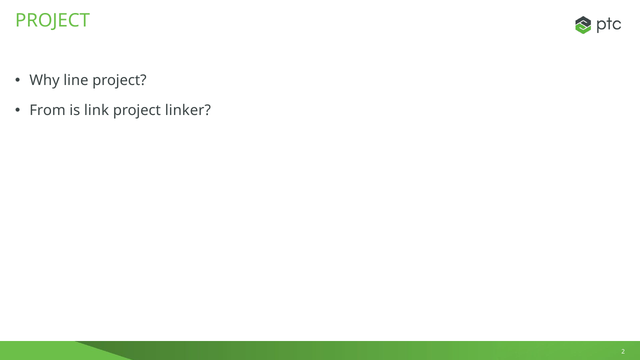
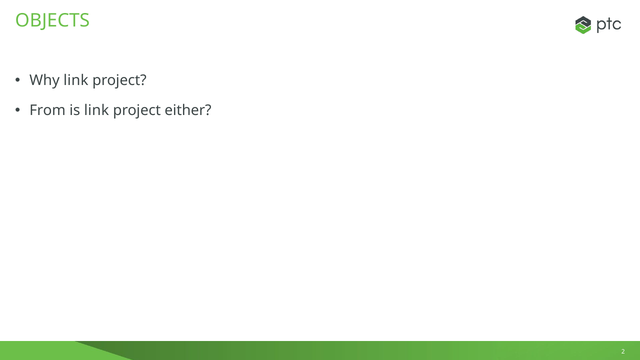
PROJECT at (53, 21): PROJECT -> OBJECTS
Why line: line -> link
linker: linker -> either
